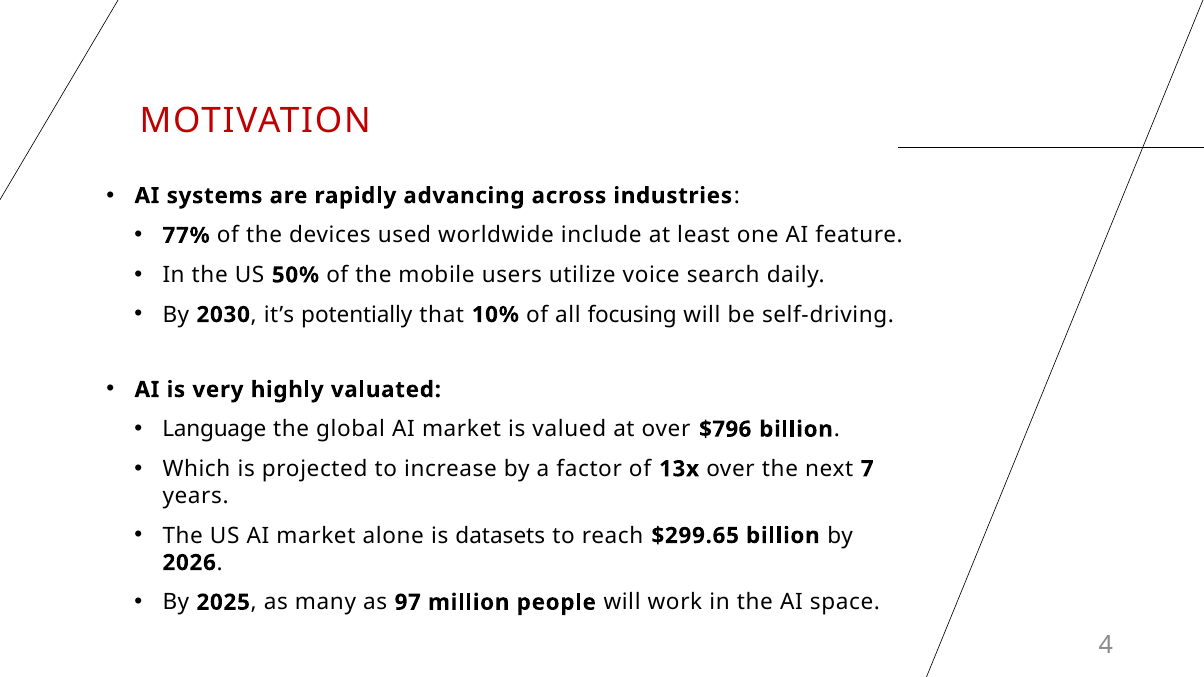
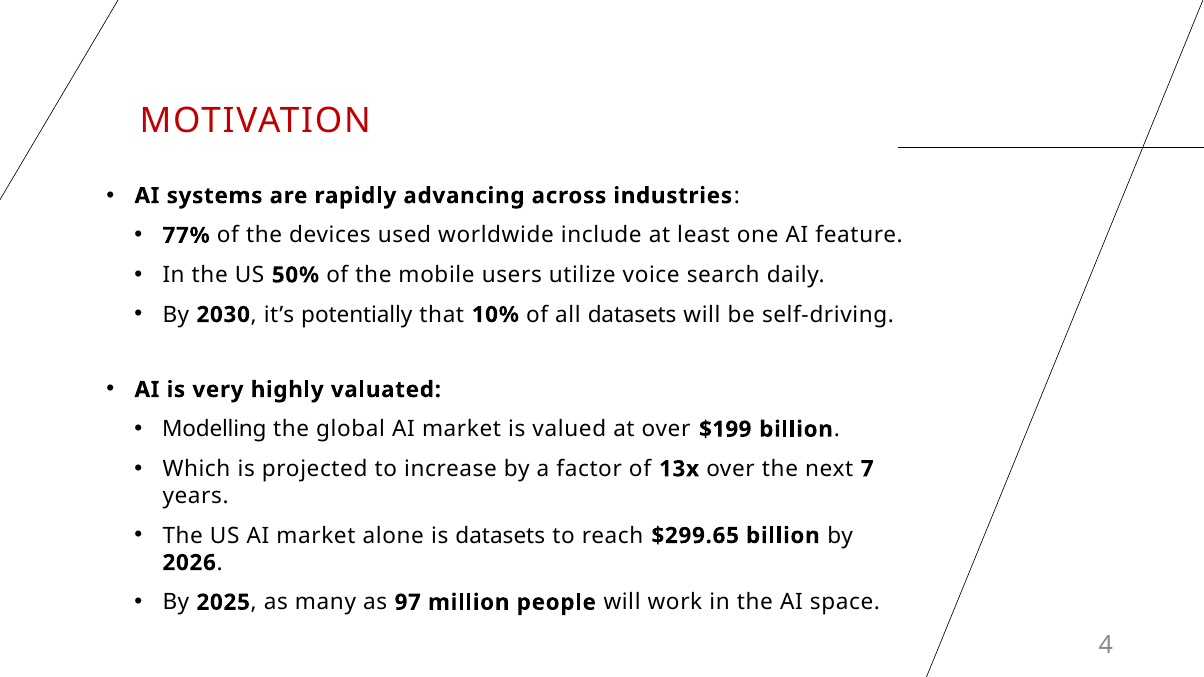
all focusing: focusing -> datasets
Language: Language -> Modelling
$796: $796 -> $199
